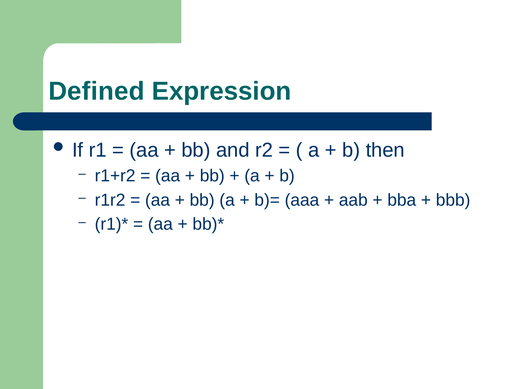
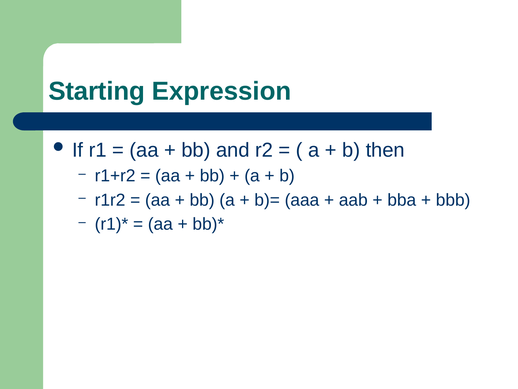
Defined: Defined -> Starting
